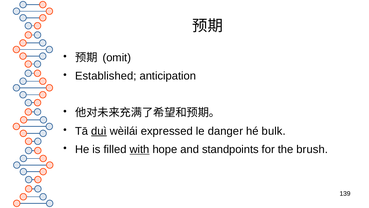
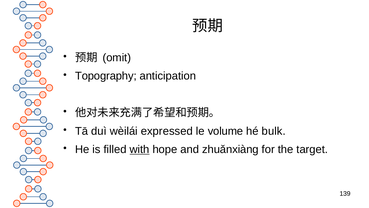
Established: Established -> Topography
duì underline: present -> none
danger: danger -> volume
standpoints: standpoints -> zhuǎnxiàng
brush: brush -> target
